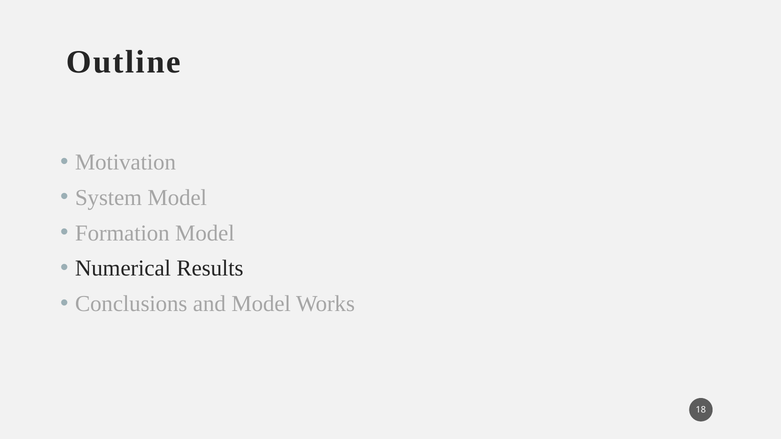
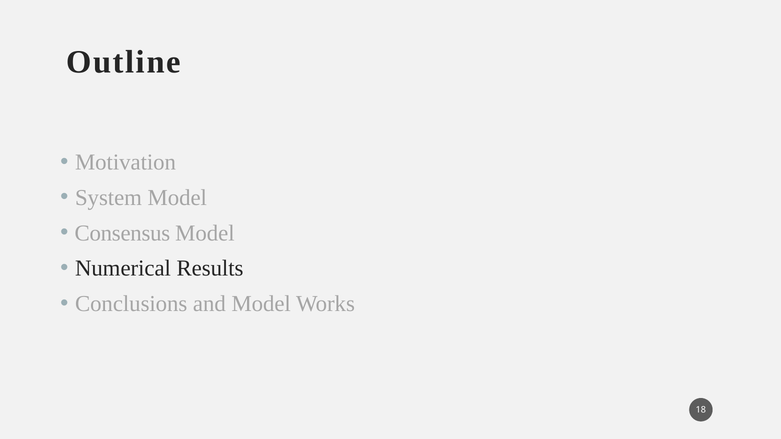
Formation: Formation -> Consensus
